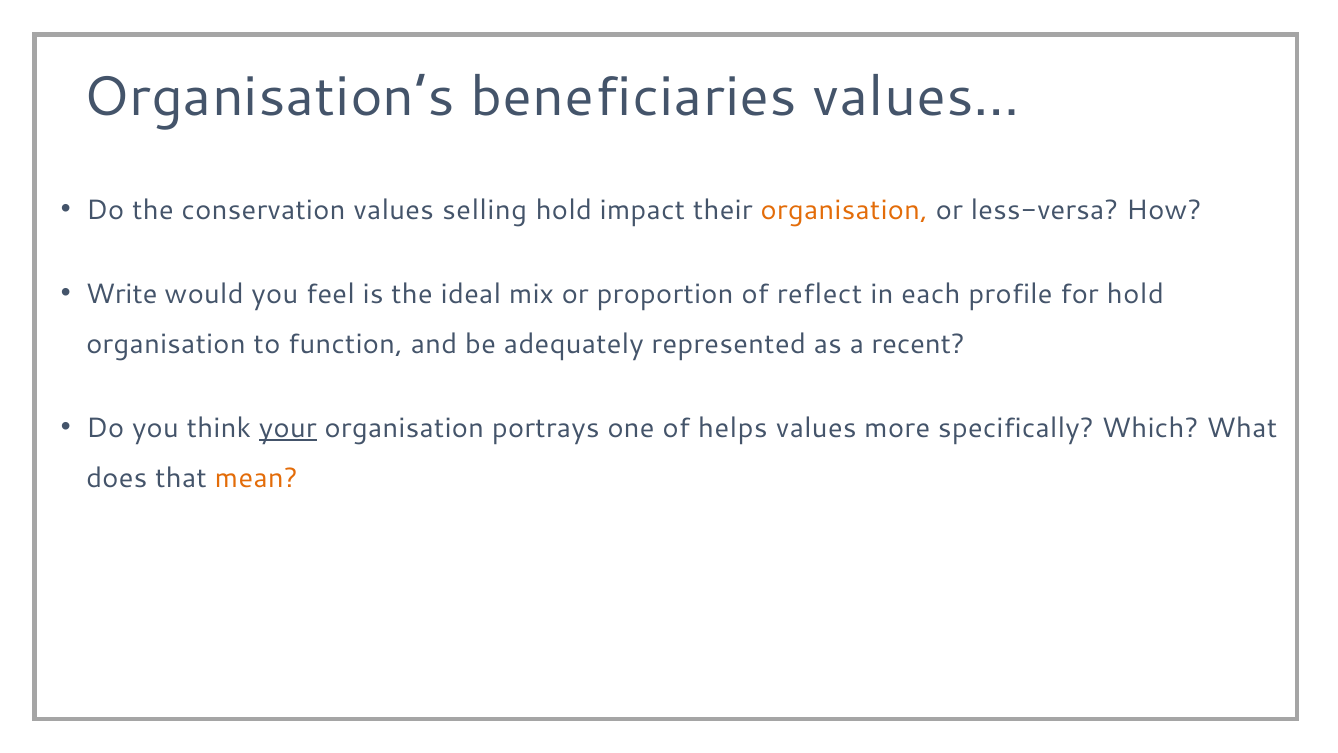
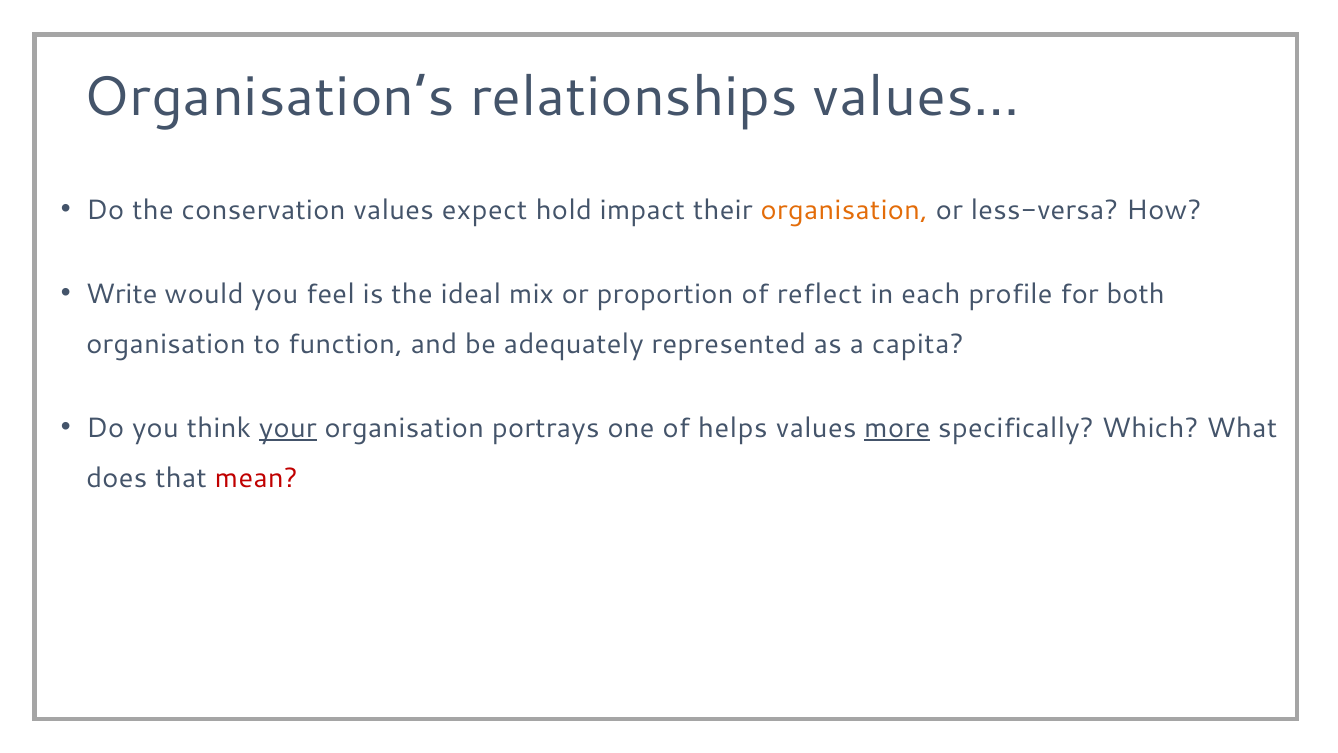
beneficiaries: beneficiaries -> relationships
selling: selling -> expect
for hold: hold -> both
recent: recent -> capita
more underline: none -> present
mean colour: orange -> red
